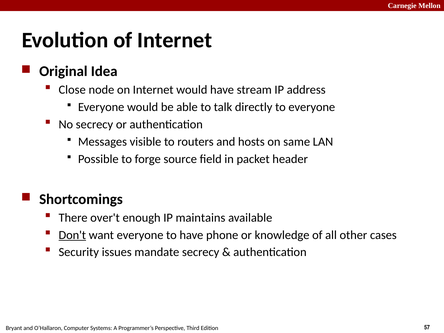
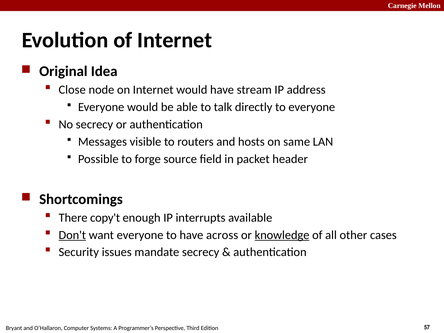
over't: over't -> copy't
maintains: maintains -> interrupts
phone: phone -> across
knowledge underline: none -> present
